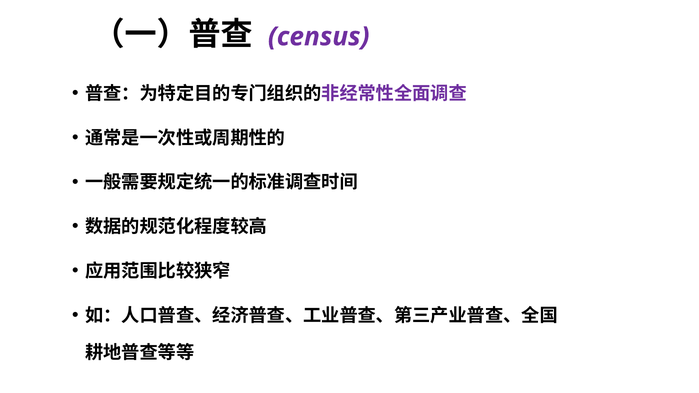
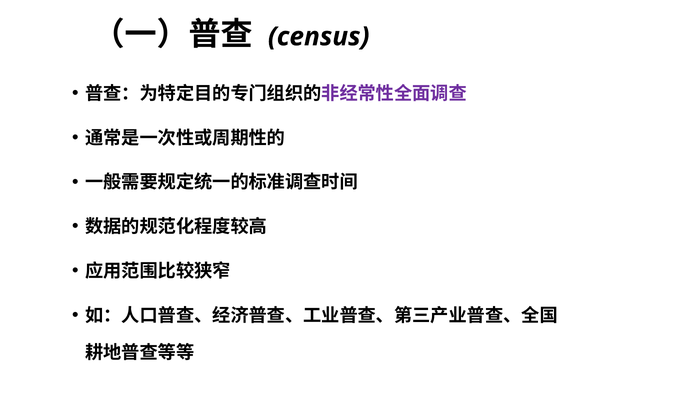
census colour: purple -> black
